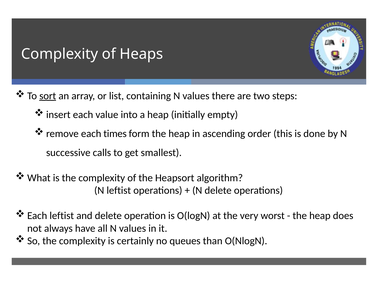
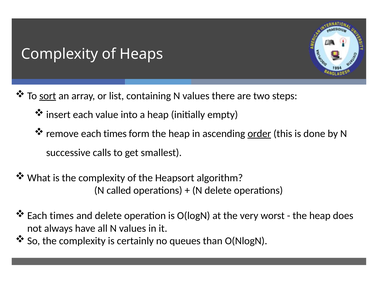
order underline: none -> present
N leftist: leftist -> called
leftist at (62, 215): leftist -> times
